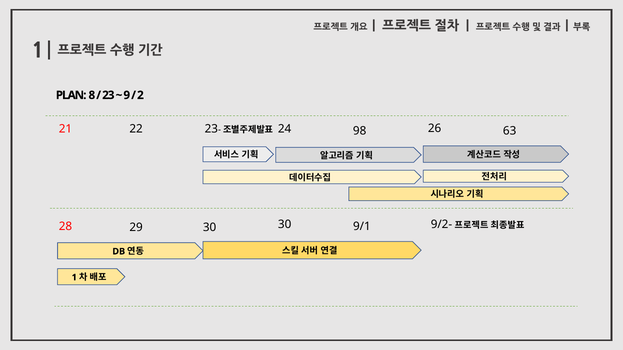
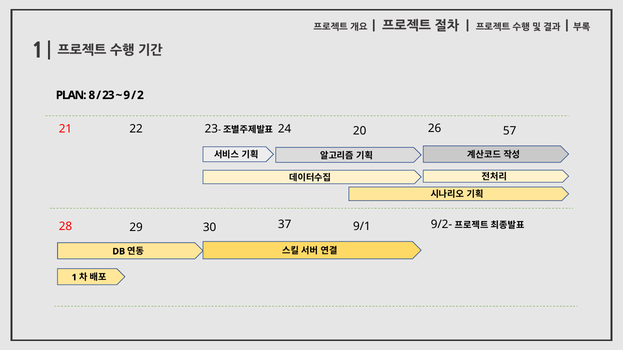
98: 98 -> 20
63: 63 -> 57
30 30: 30 -> 37
